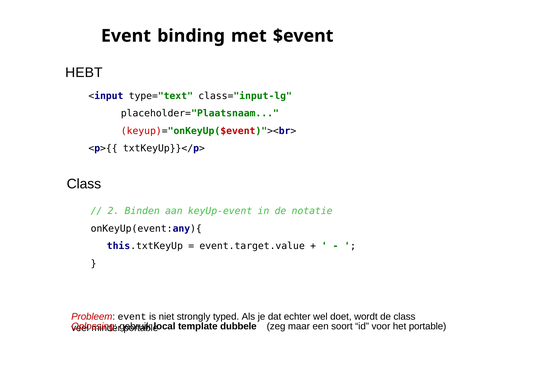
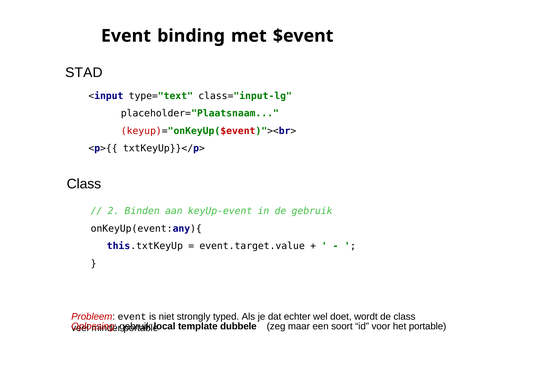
HEBT: HEBT -> STAD
de notatie: notatie -> gebruik
